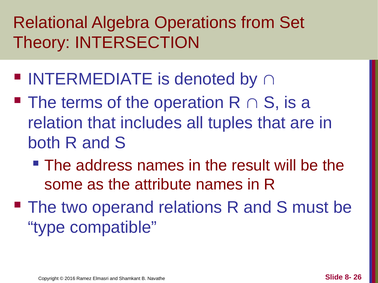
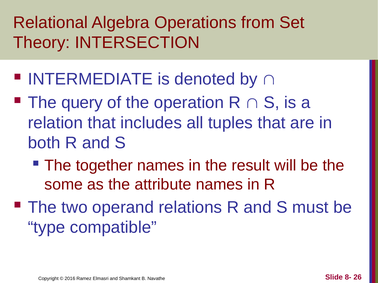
terms: terms -> query
address: address -> together
